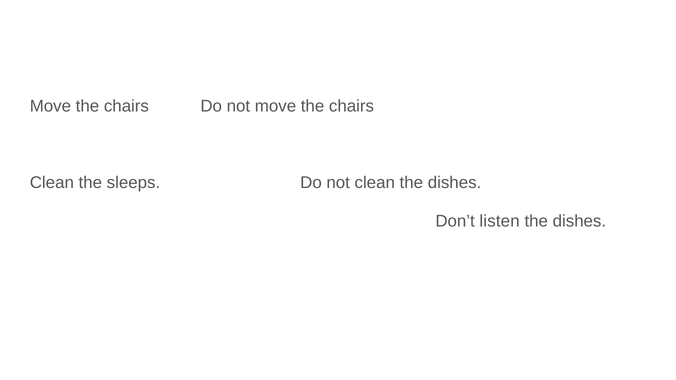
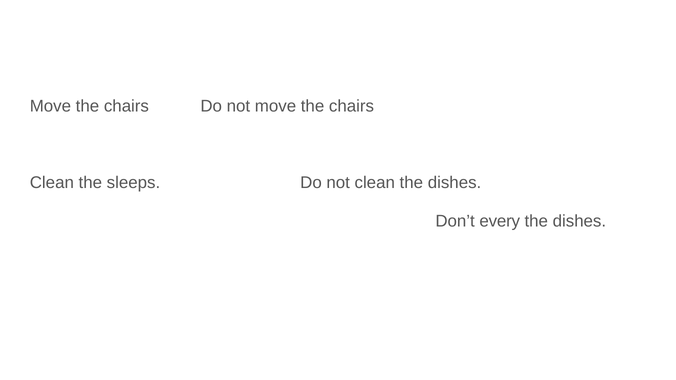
listen: listen -> every
